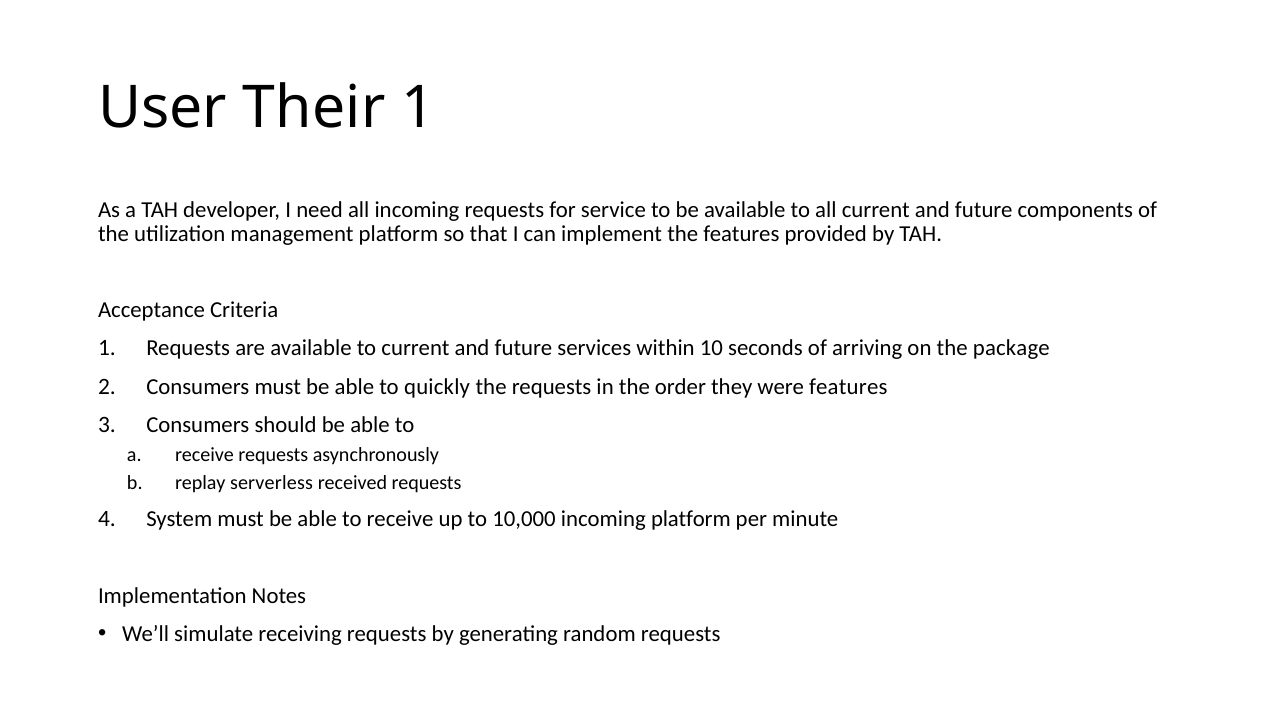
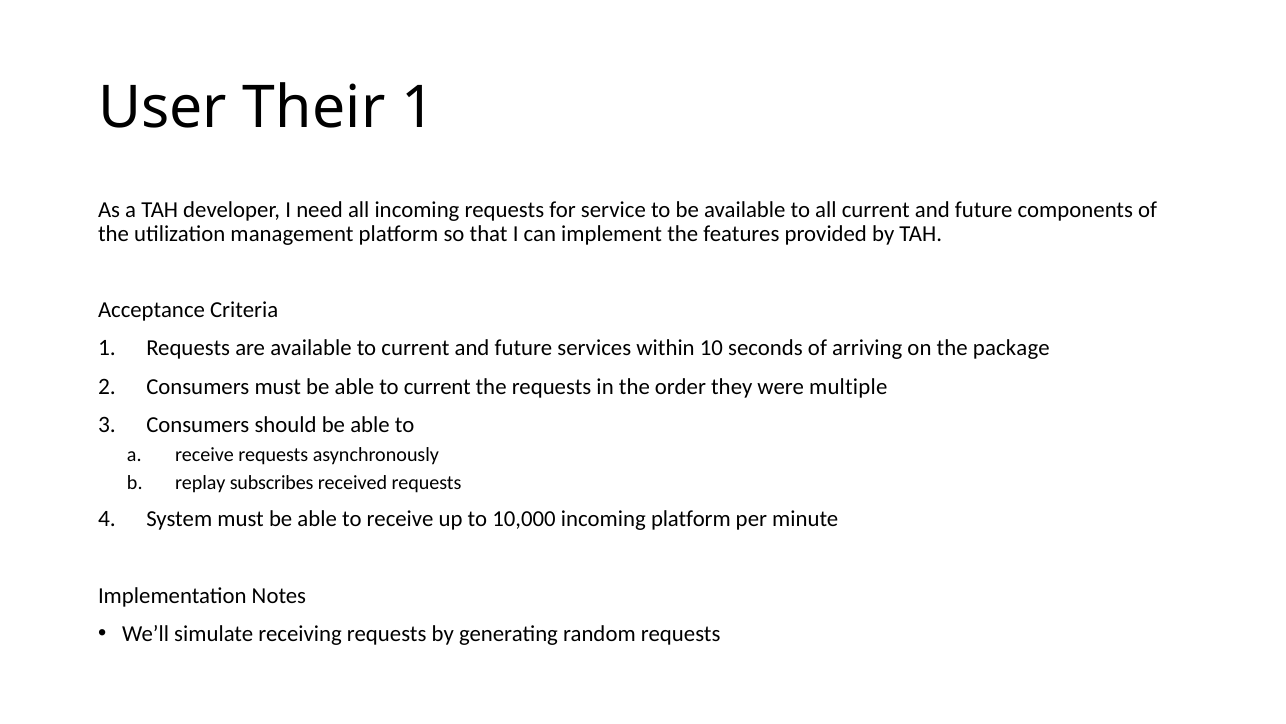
able to quickly: quickly -> current
were features: features -> multiple
serverless: serverless -> subscribes
